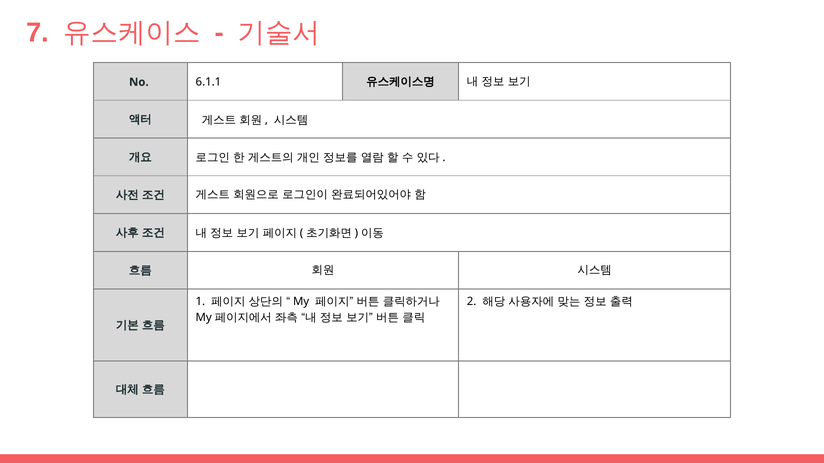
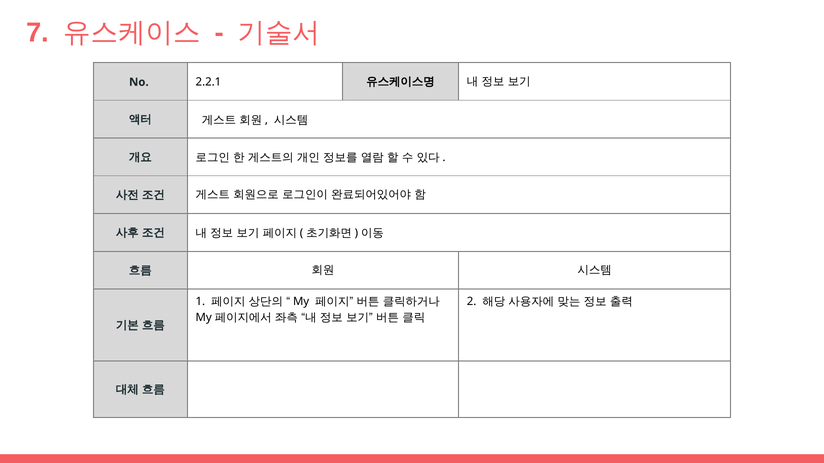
6.1.1: 6.1.1 -> 2.2.1
